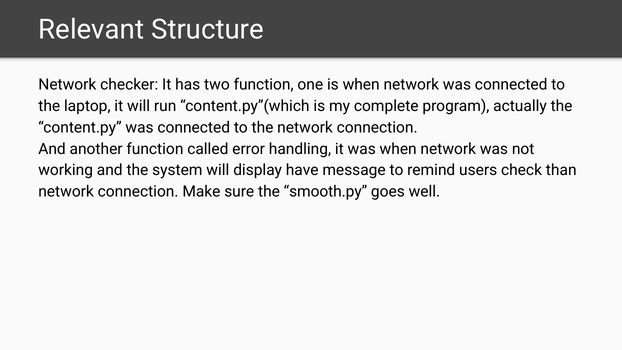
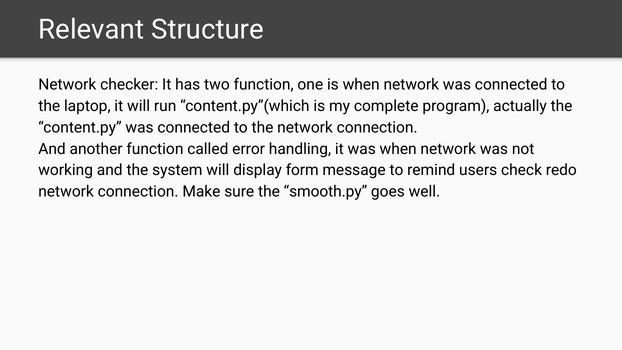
have: have -> form
than: than -> redo
